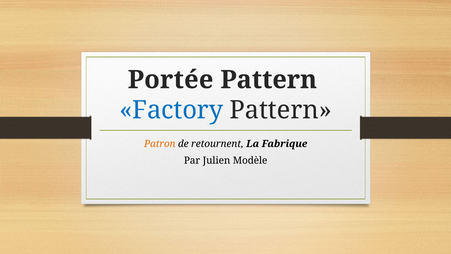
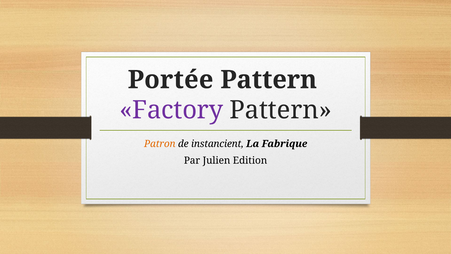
Factory colour: blue -> purple
retournent: retournent -> instancient
Modèle: Modèle -> Edition
